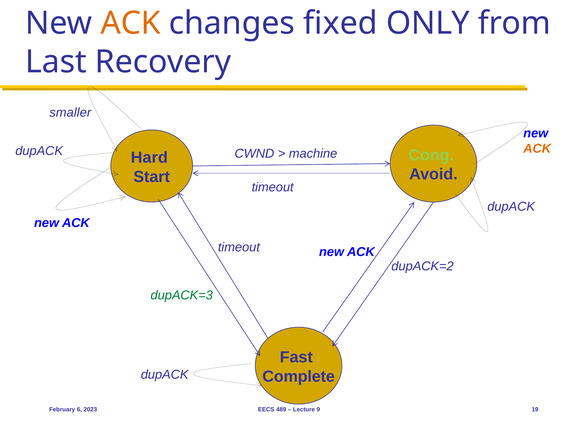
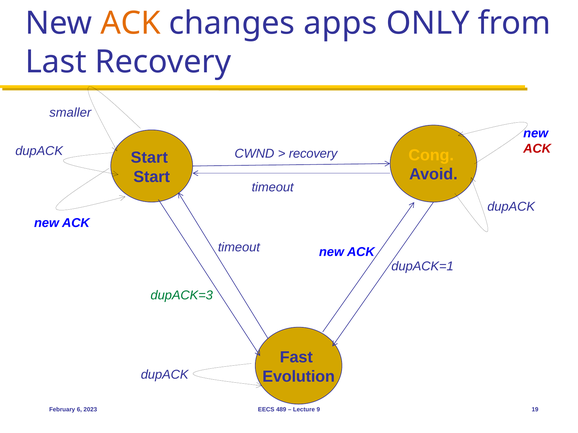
fixed: fixed -> apps
ACK at (537, 149) colour: orange -> red
Cong colour: light green -> yellow
machine at (313, 154): machine -> recovery
Hard at (149, 158): Hard -> Start
dupACK=2: dupACK=2 -> dupACK=1
Complete: Complete -> Evolution
